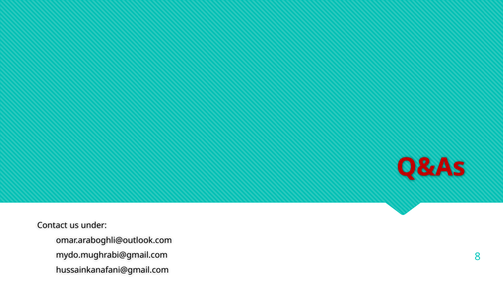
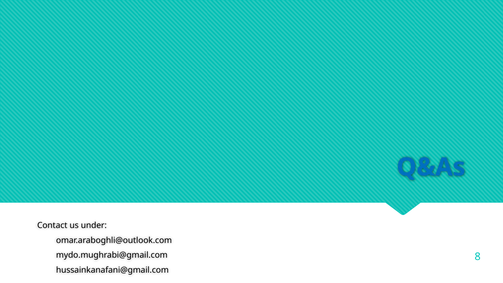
Q&As colour: red -> blue
